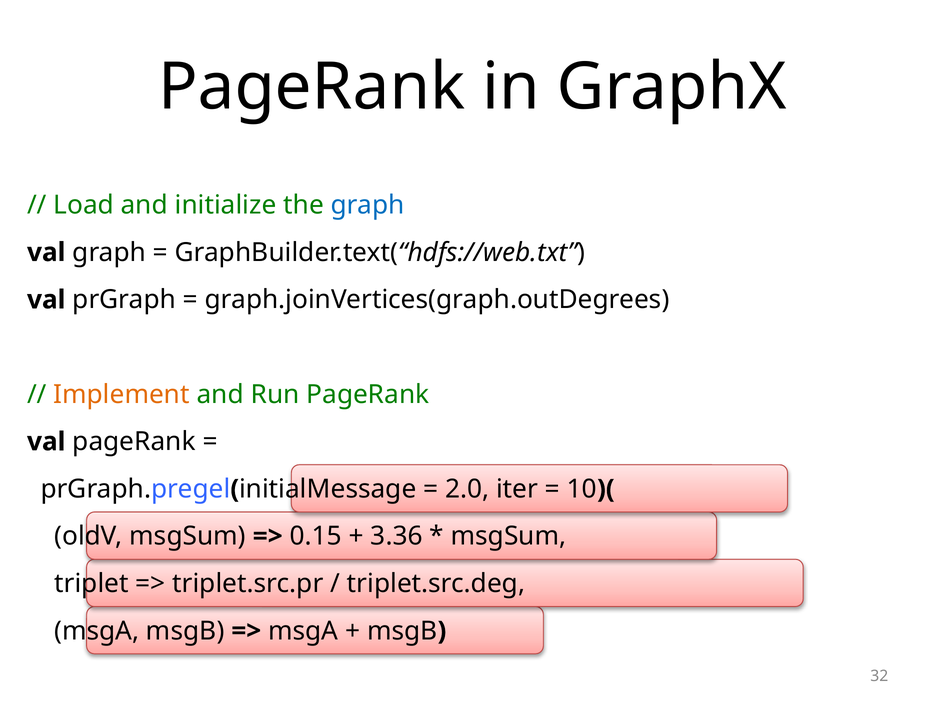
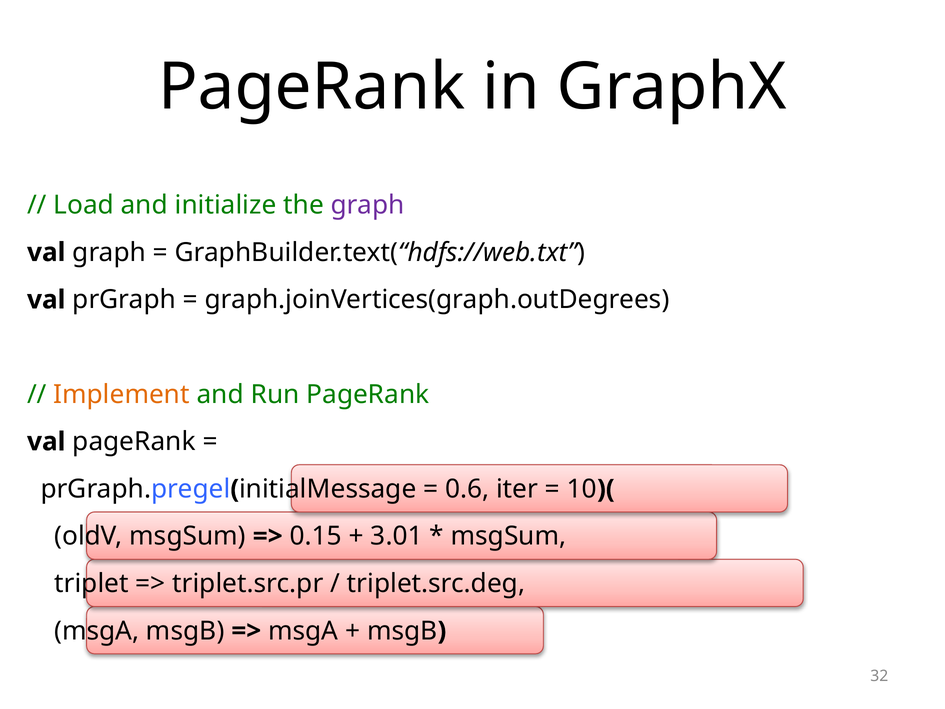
graph at (368, 205) colour: blue -> purple
2.0: 2.0 -> 0.6
3.36: 3.36 -> 3.01
